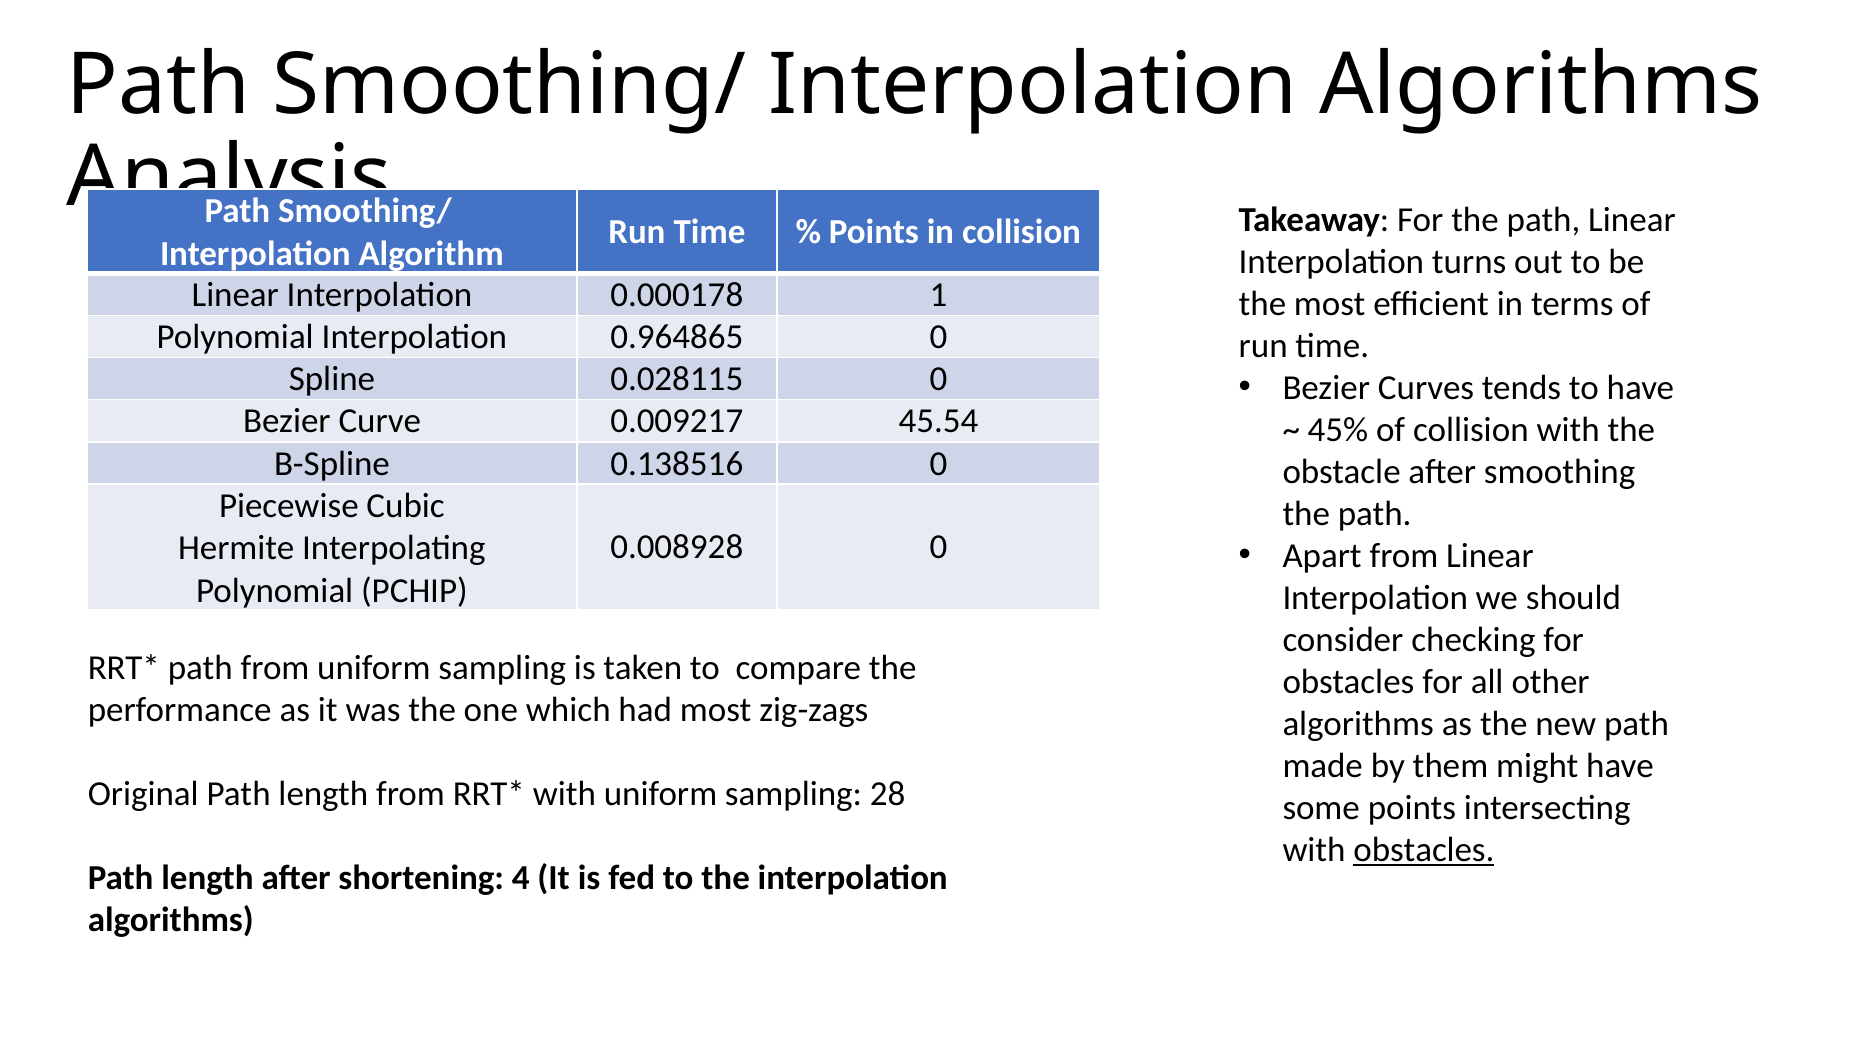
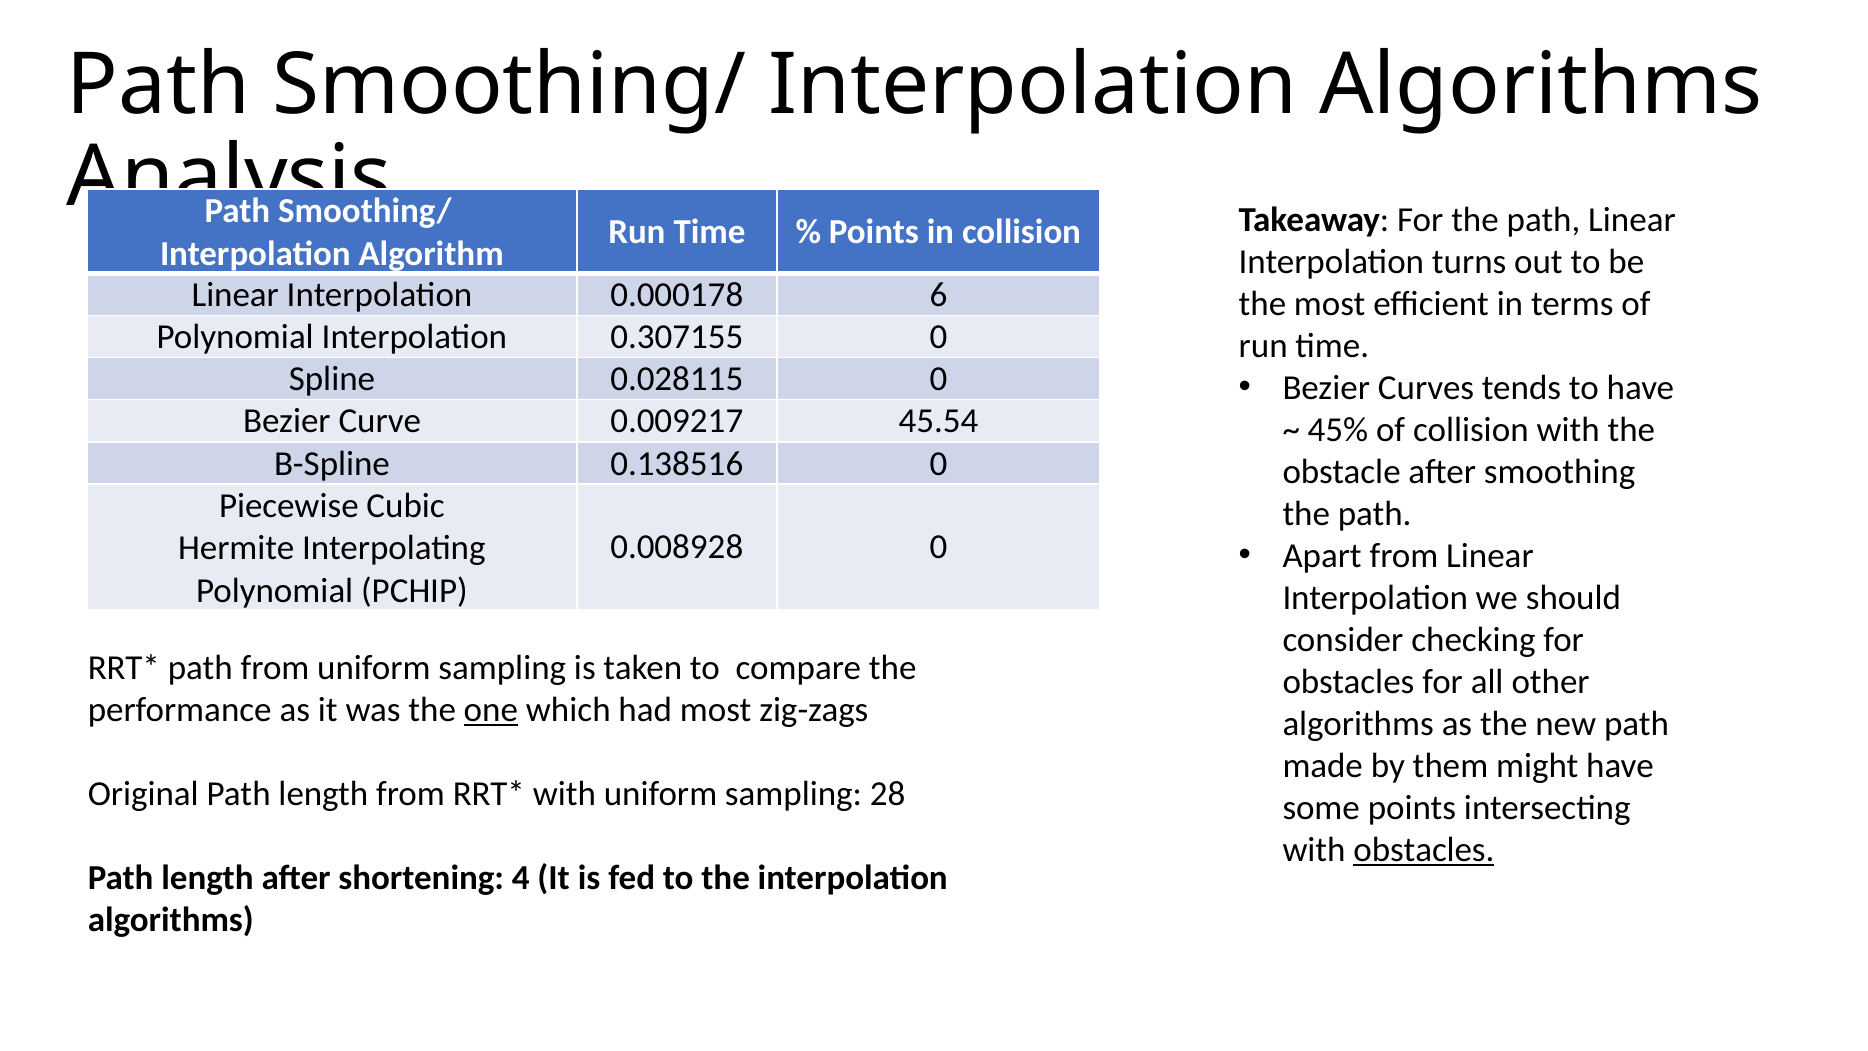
1: 1 -> 6
0.964865: 0.964865 -> 0.307155
one underline: none -> present
